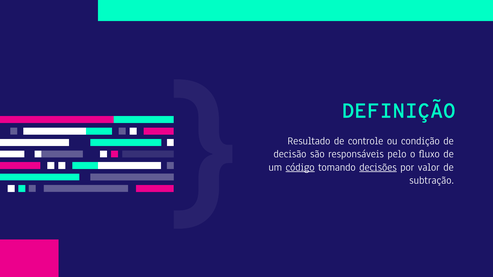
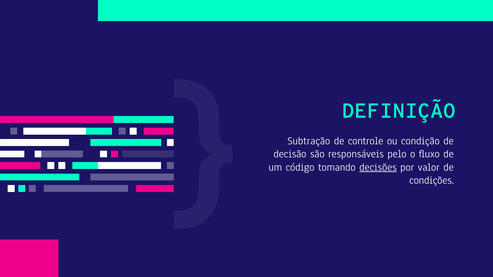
Resultado: Resultado -> Subtração
código underline: present -> none
subtração: subtração -> condições
